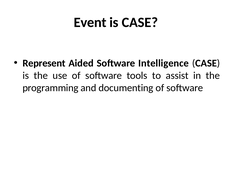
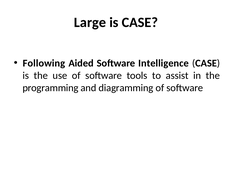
Event: Event -> Large
Represent: Represent -> Following
documenting: documenting -> diagramming
